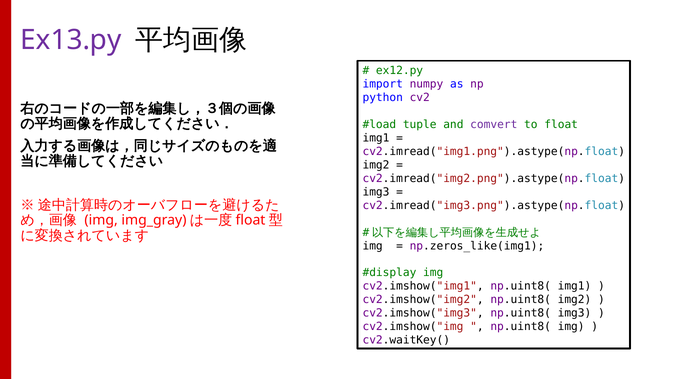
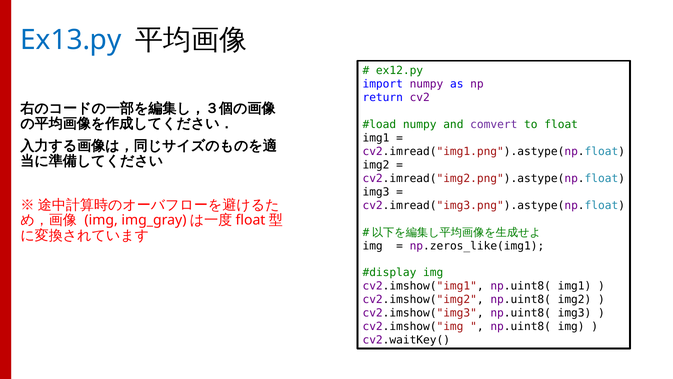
Ex13.py colour: purple -> blue
python: python -> return
tuple at (420, 124): tuple -> numpy
